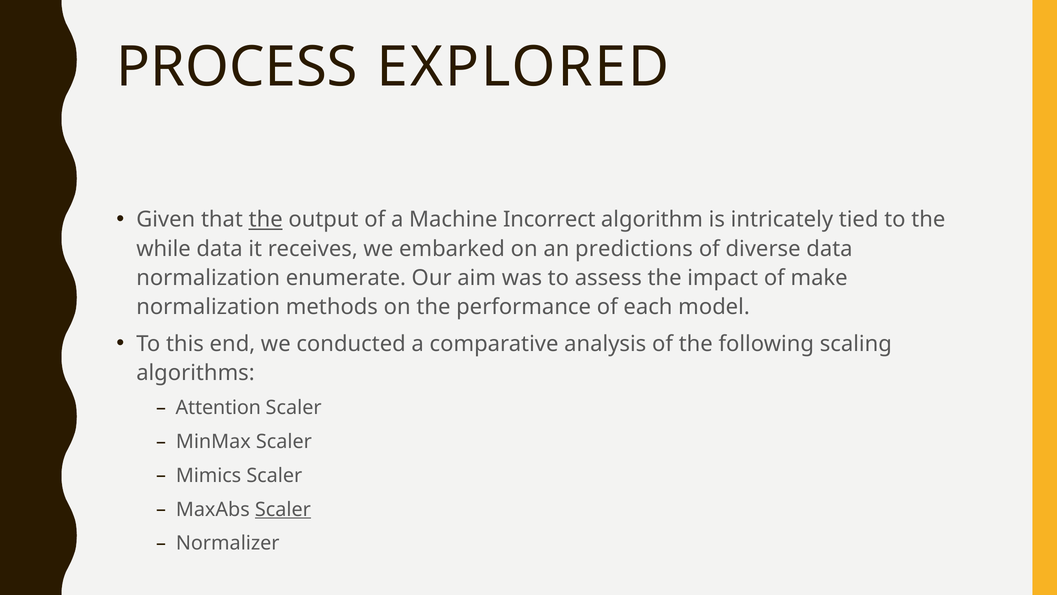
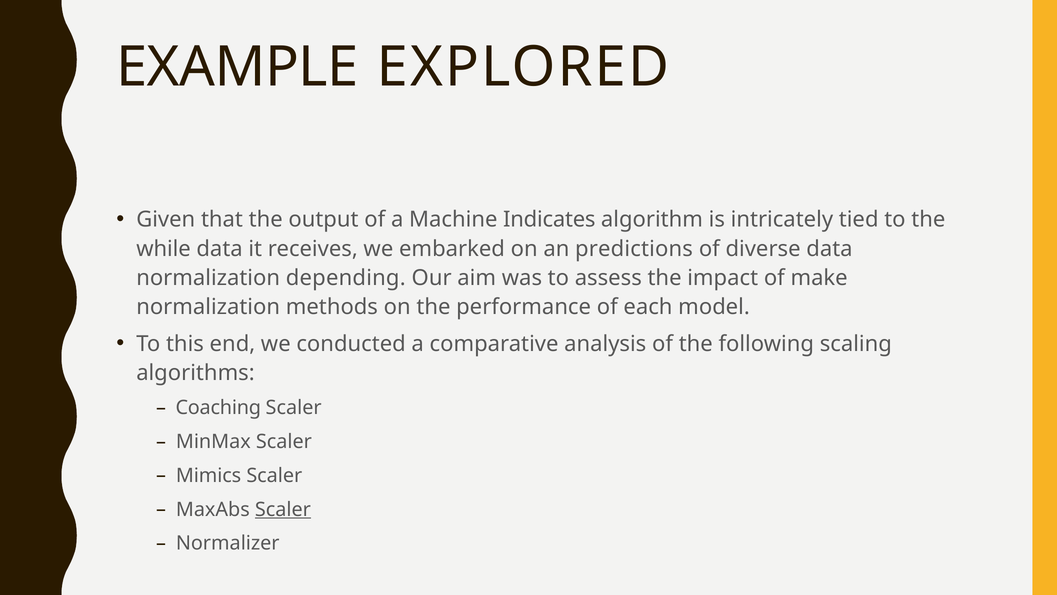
PROCESS: PROCESS -> EXAMPLE
the at (266, 220) underline: present -> none
Incorrect: Incorrect -> Indicates
enumerate: enumerate -> depending
Attention: Attention -> Coaching
